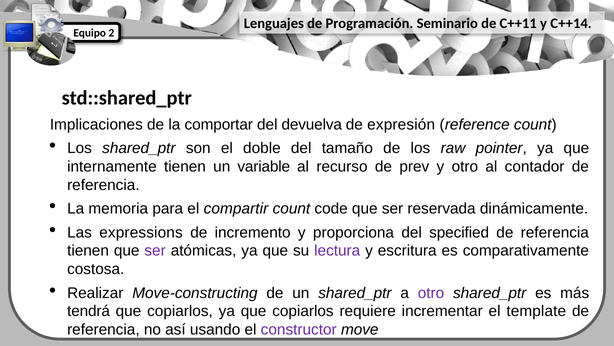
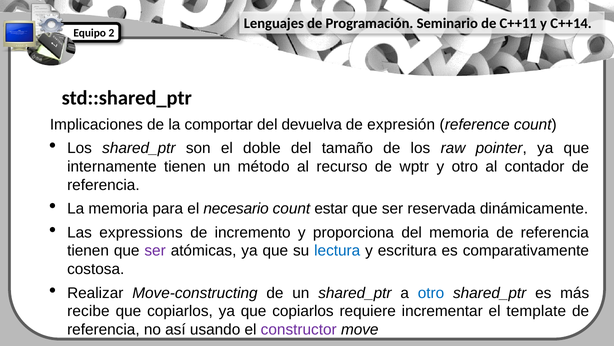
variable: variable -> método
prev: prev -> wptr
compartir: compartir -> necesario
code: code -> estar
del specified: specified -> memoria
lectura colour: purple -> blue
otro at (431, 292) colour: purple -> blue
tendrá: tendrá -> recibe
